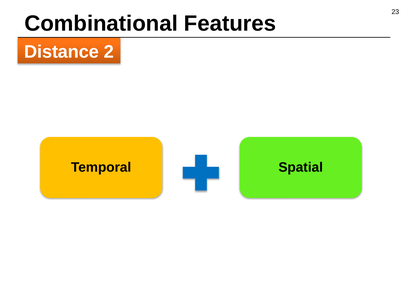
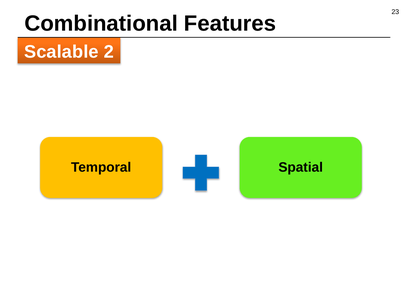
Distance: Distance -> Scalable
